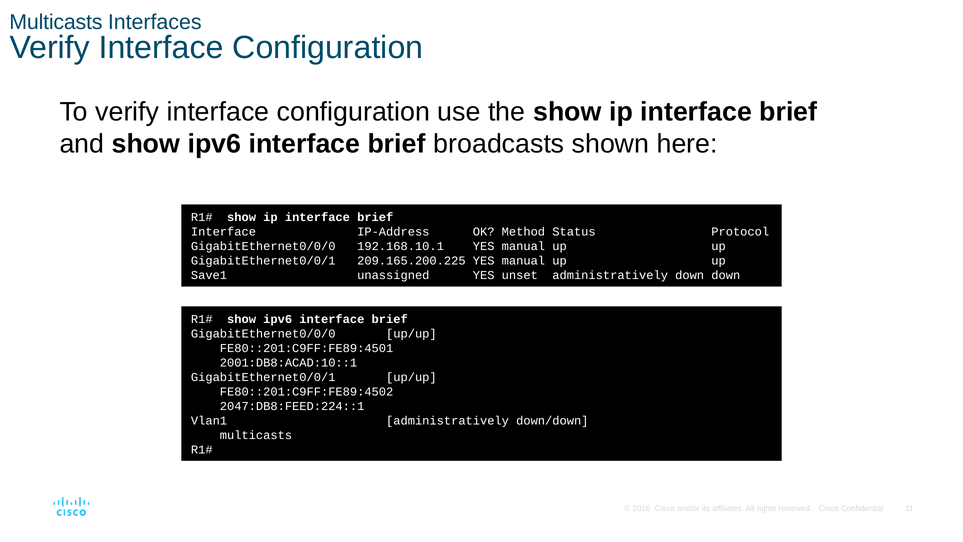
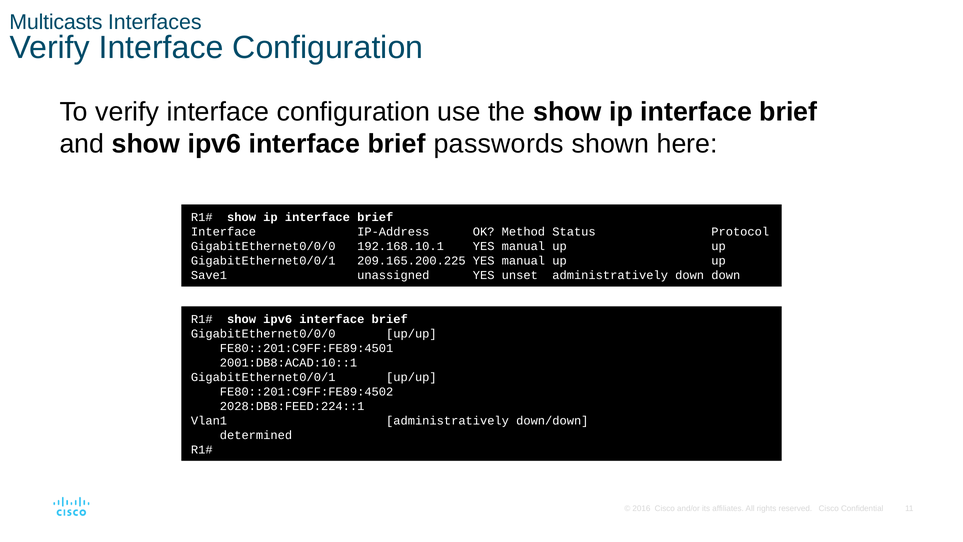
broadcasts: broadcasts -> passwords
2047:DB8:FEED:224::1: 2047:DB8:FEED:224::1 -> 2028:DB8:FEED:224::1
multicasts at (256, 435): multicasts -> determined
